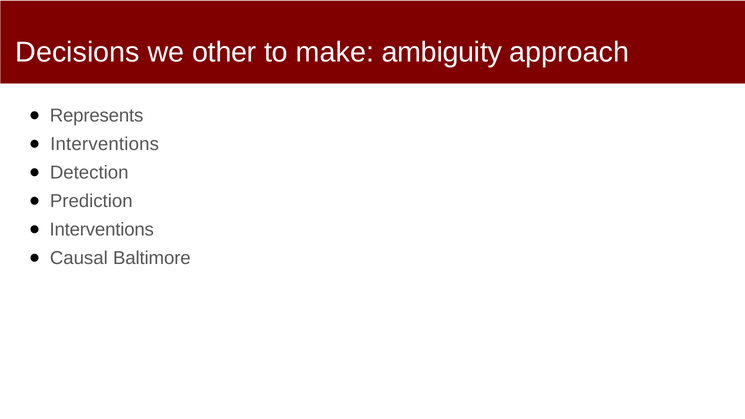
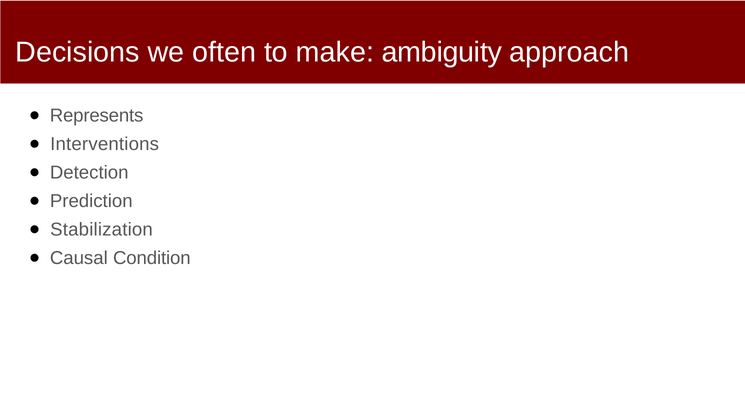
other: other -> often
Interventions at (102, 230): Interventions -> Stabilization
Baltimore: Baltimore -> Condition
